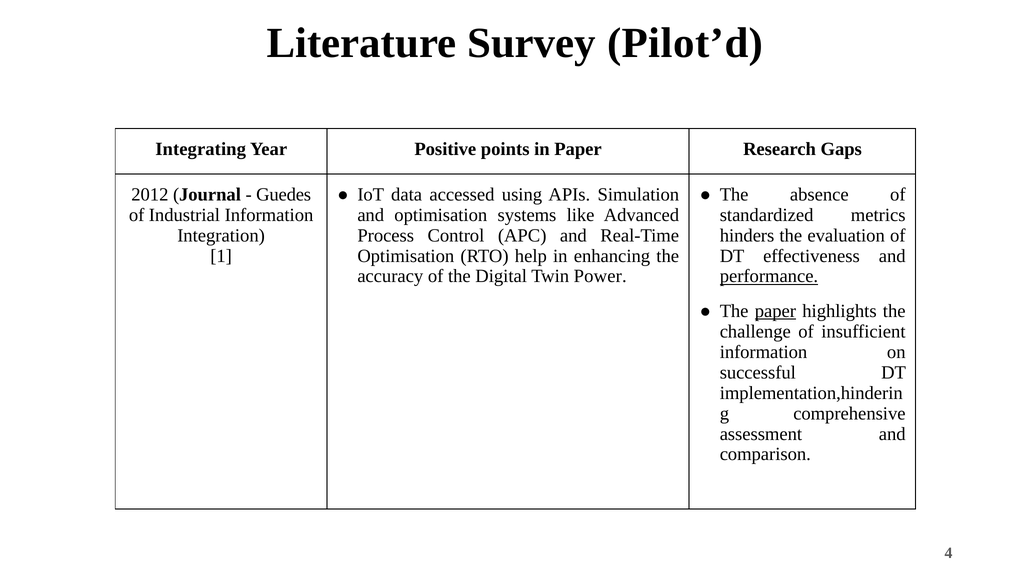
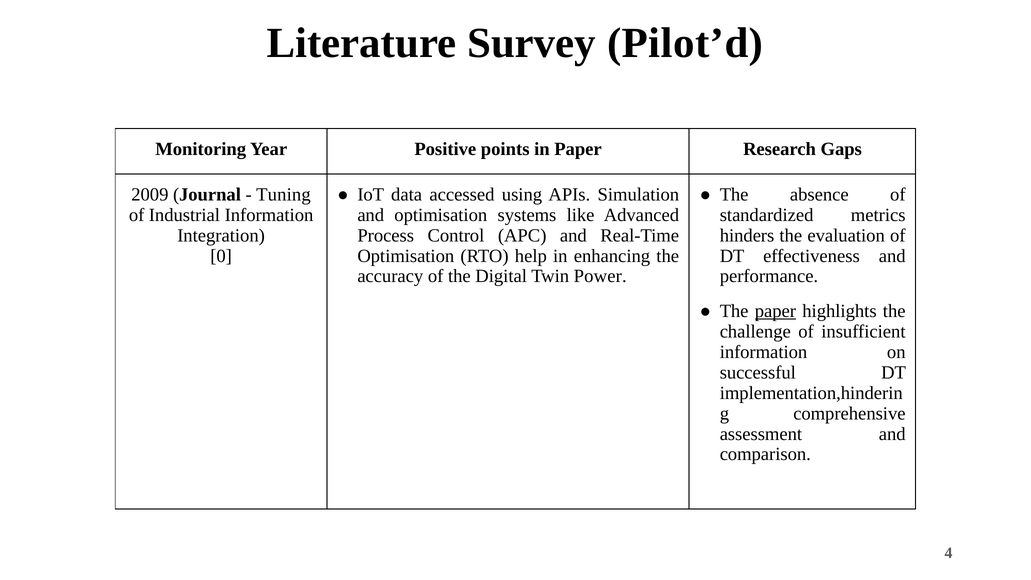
Integrating: Integrating -> Monitoring
2012: 2012 -> 2009
Guedes: Guedes -> Tuning
1: 1 -> 0
performance underline: present -> none
